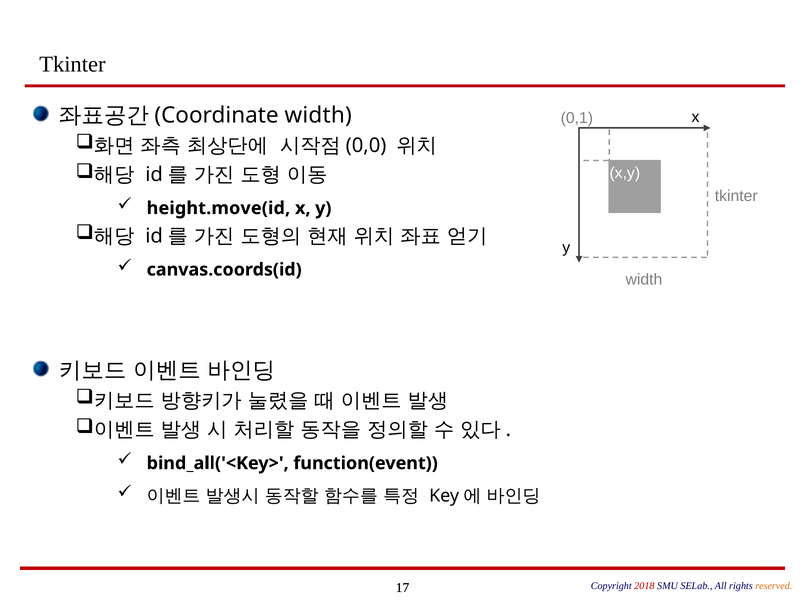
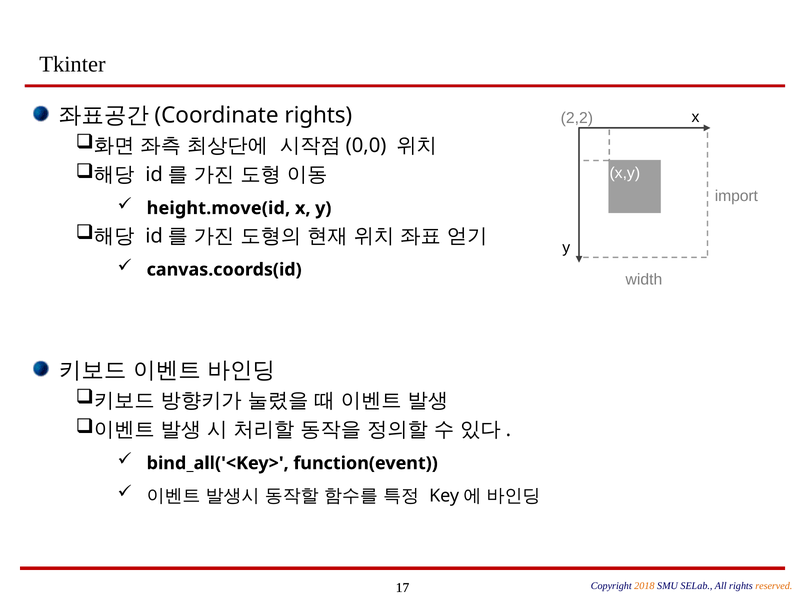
width at (318, 115): width -> rights
0,1: 0,1 -> 2,2
tkinter at (736, 196): tkinter -> import
2018 colour: red -> orange
